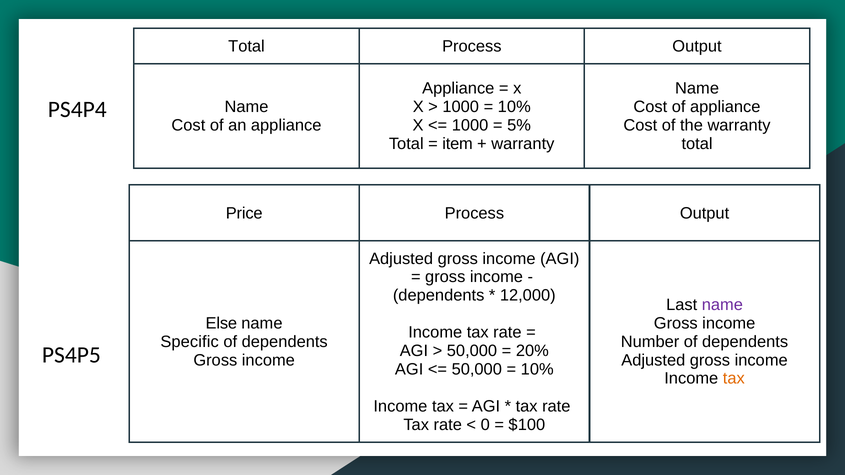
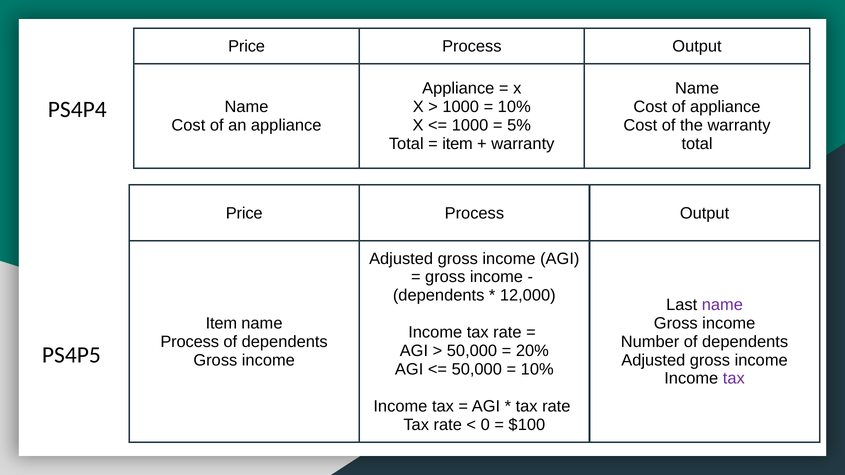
Total at (246, 46): Total -> Price
Else at (221, 323): Else -> Item
Specific at (190, 342): Specific -> Process
tax at (734, 379) colour: orange -> purple
